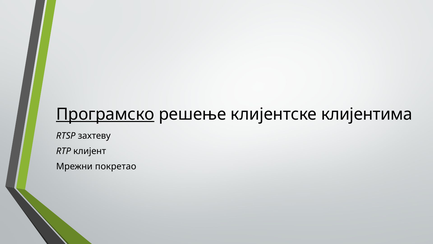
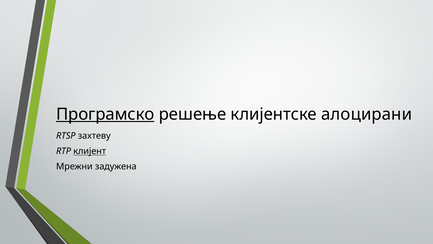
клијентима: клијентима -> алоцирани
клијент underline: none -> present
покретао: покретао -> задужена
